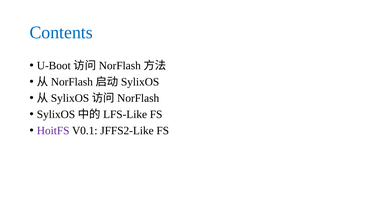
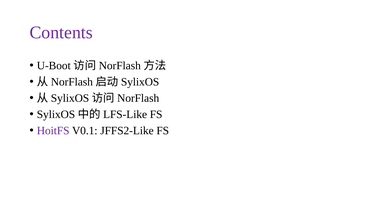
Contents colour: blue -> purple
